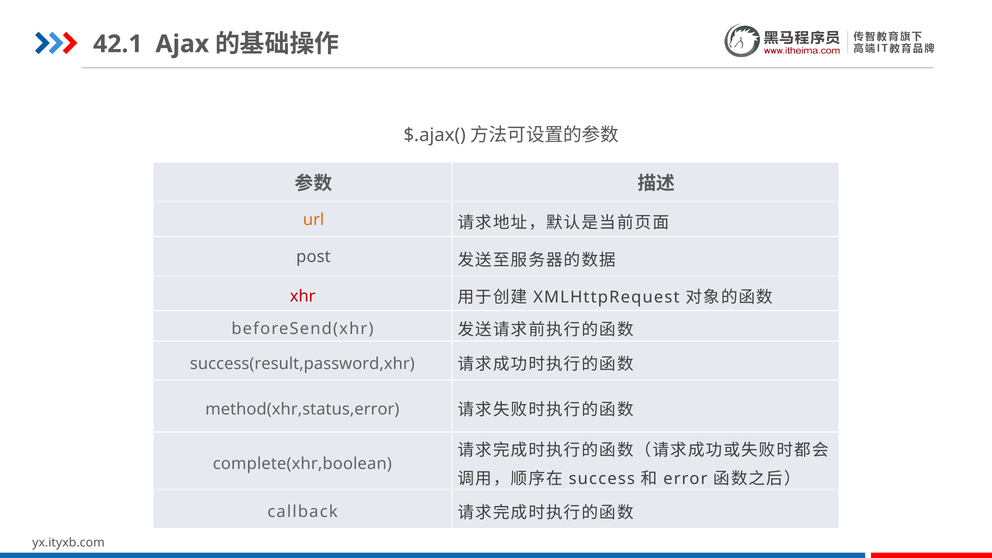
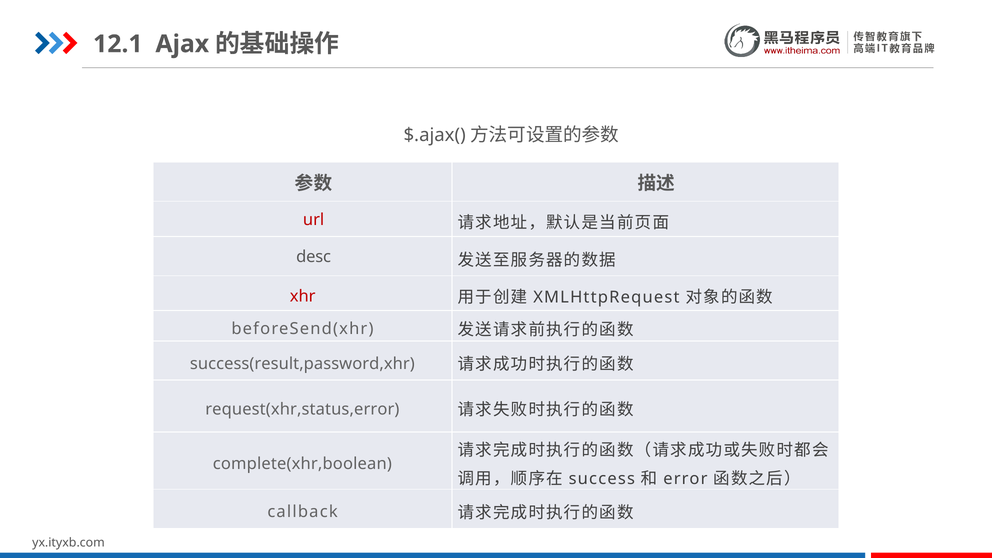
42.1: 42.1 -> 12.1
url colour: orange -> red
post: post -> desc
method(xhr,status,error: method(xhr,status,error -> request(xhr,status,error
